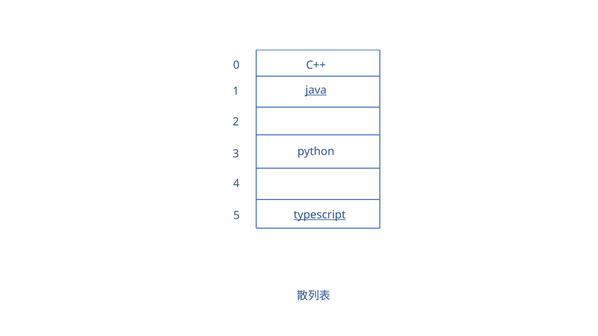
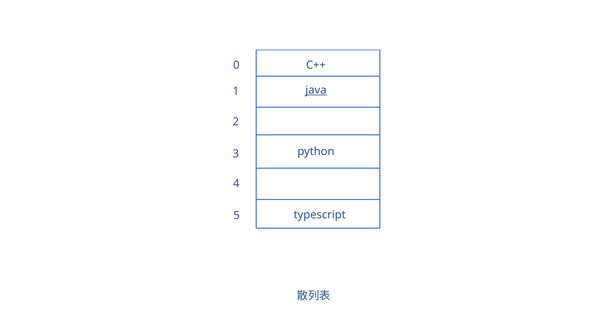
typescript underline: present -> none
